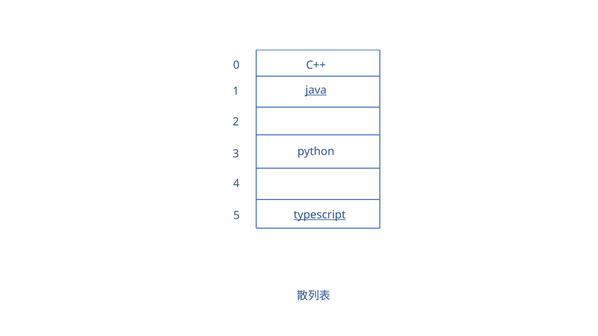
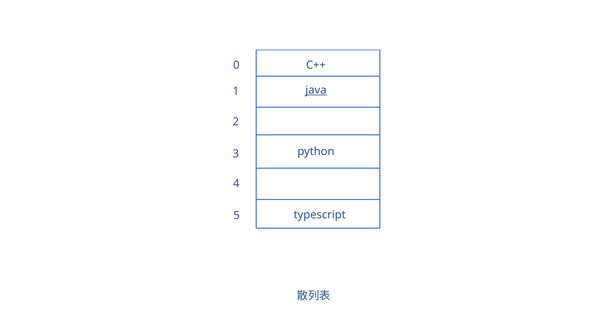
typescript underline: present -> none
